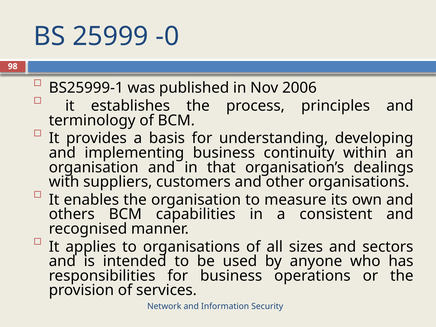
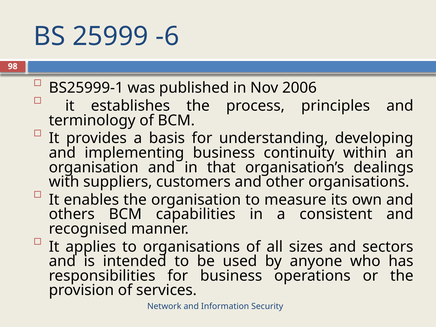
-0: -0 -> -6
